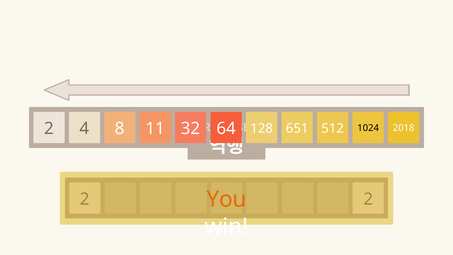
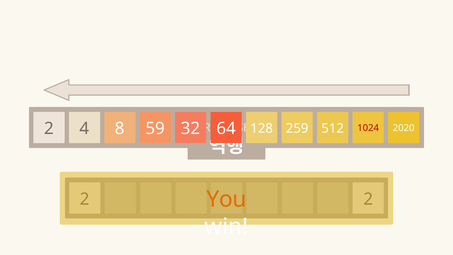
11: 11 -> 59
651: 651 -> 259
1024 colour: black -> red
2018: 2018 -> 2020
